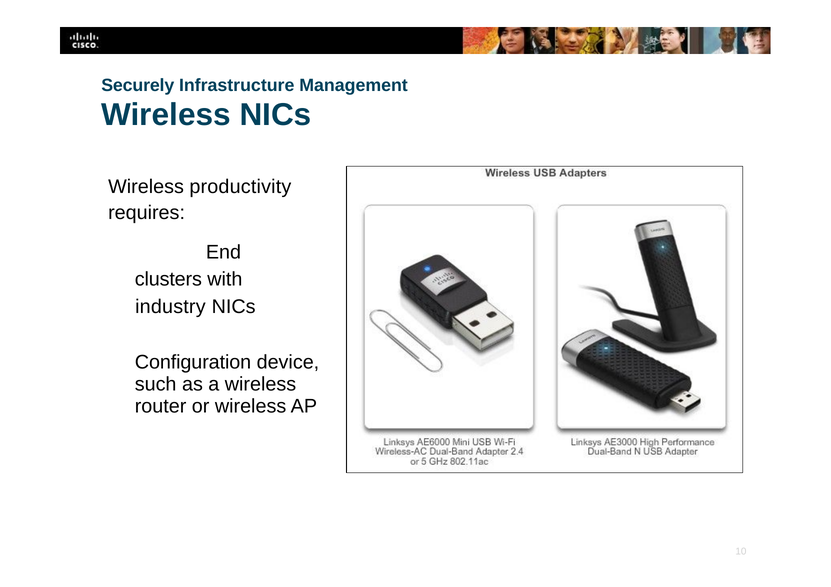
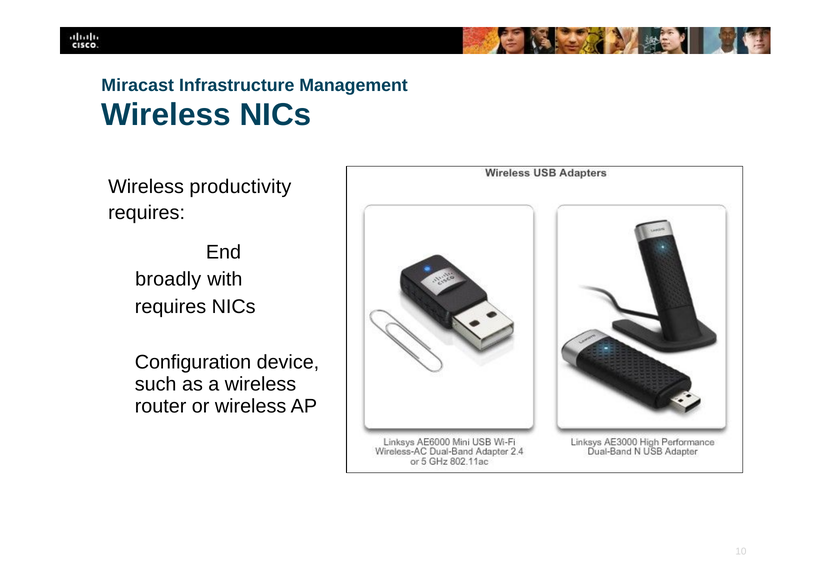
Securely: Securely -> Miracast
clusters: clusters -> broadly
industry at (170, 307): industry -> requires
